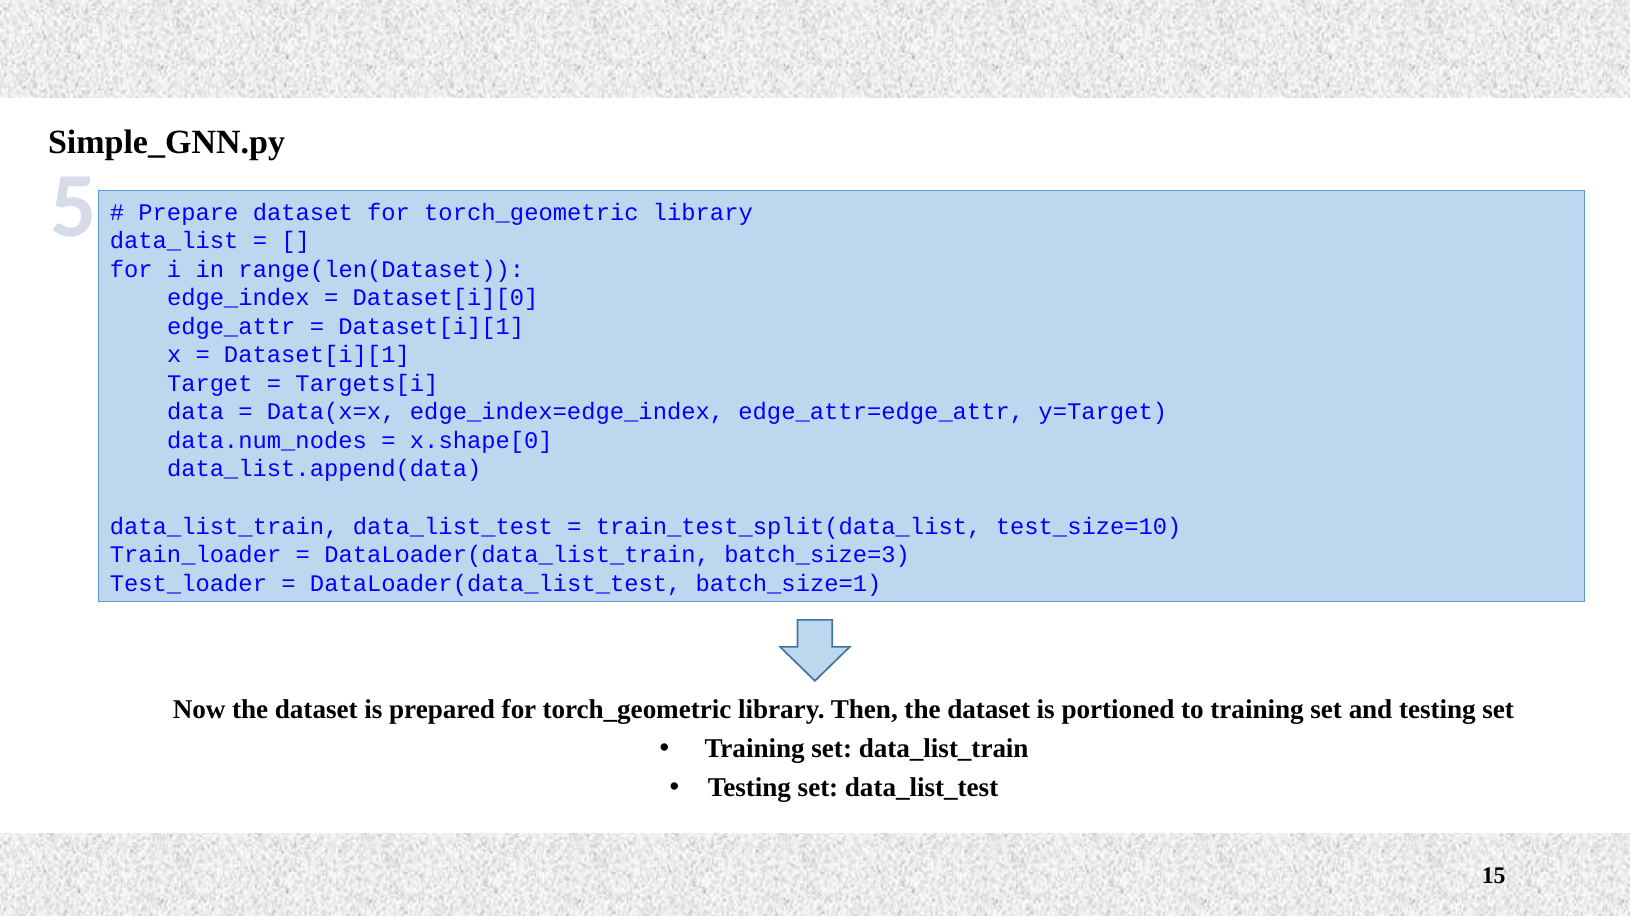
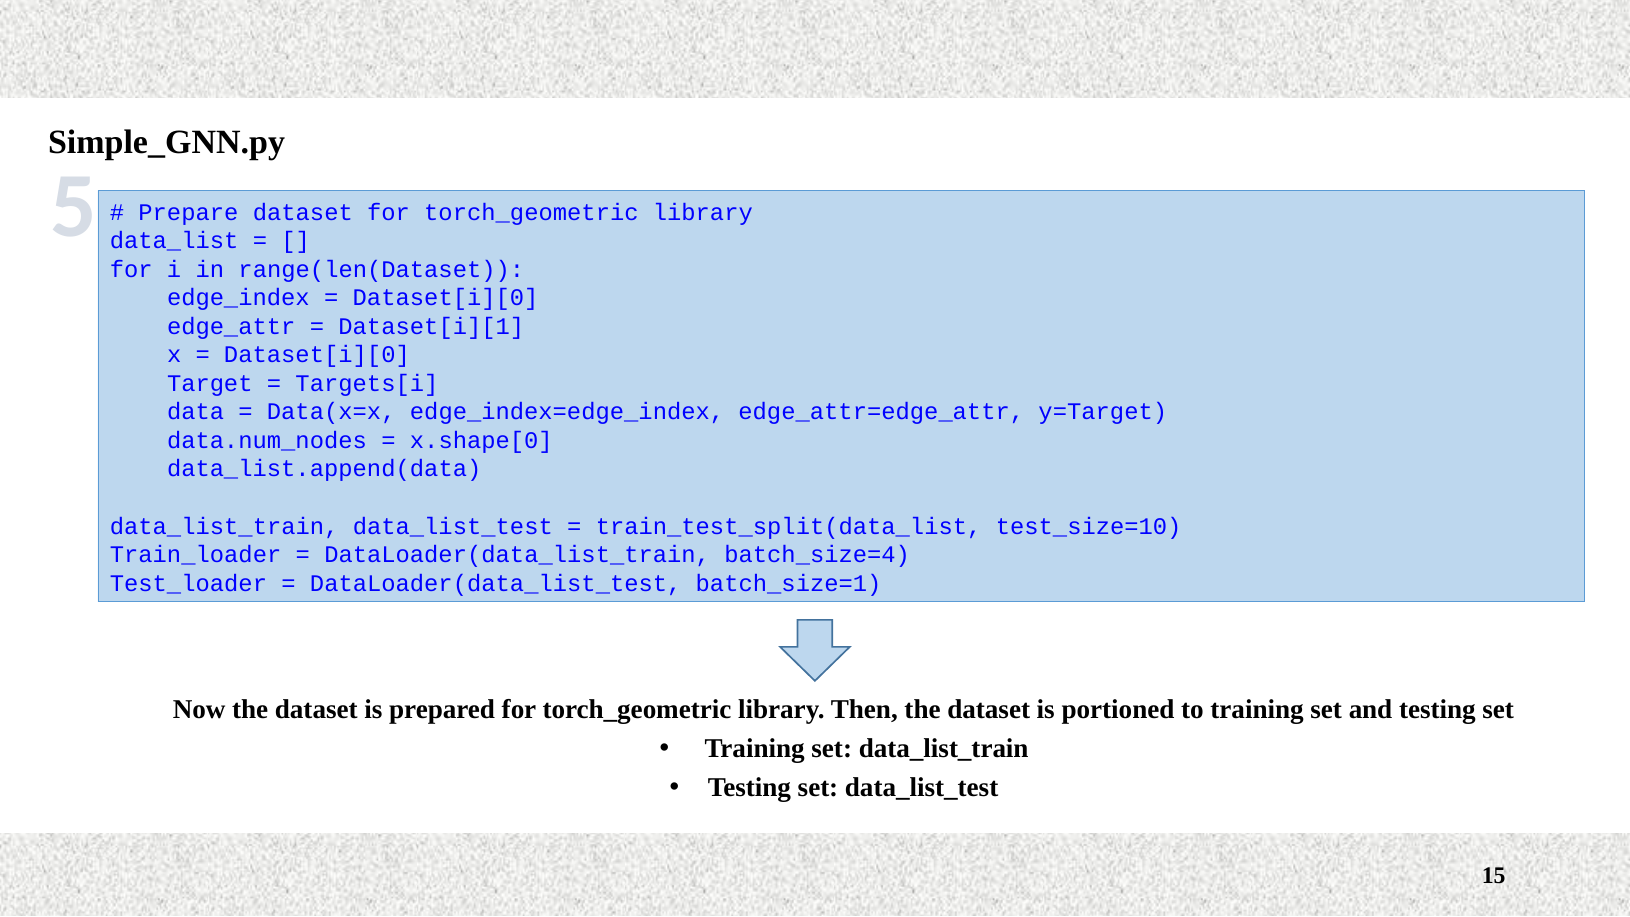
Dataset[i][1 at (317, 355): Dataset[i][1 -> Dataset[i][0
batch_size=3: batch_size=3 -> batch_size=4
